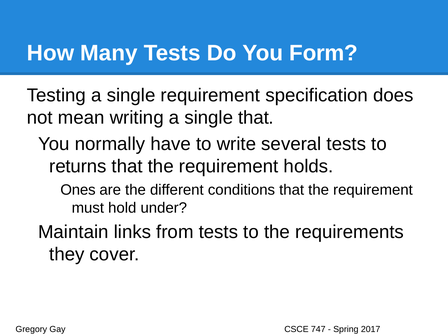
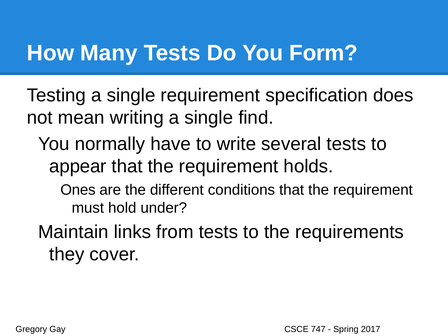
single that: that -> find
returns: returns -> appear
